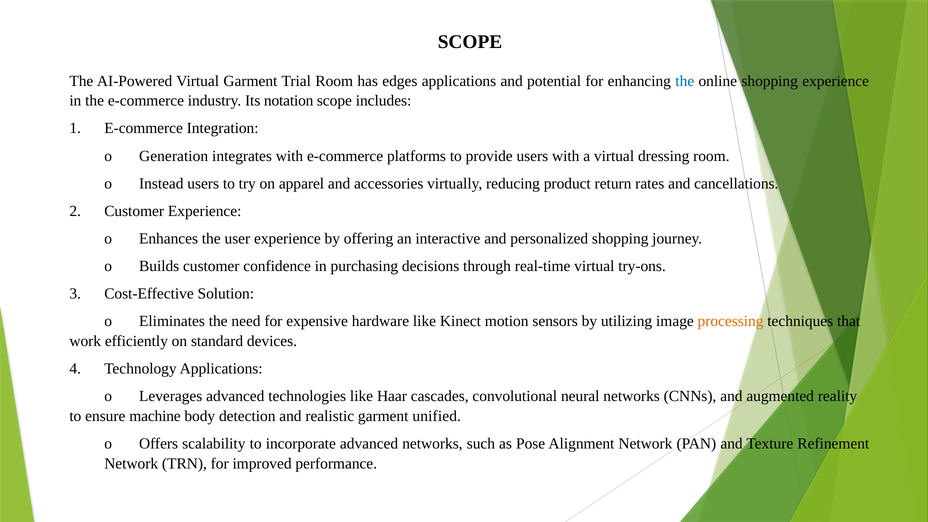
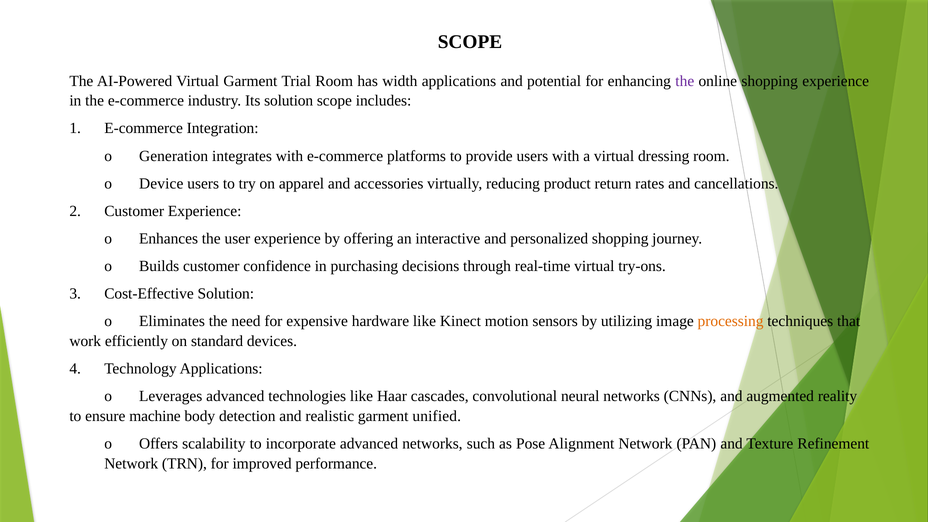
edges: edges -> width
the at (685, 81) colour: blue -> purple
Its notation: notation -> solution
Instead: Instead -> Device
